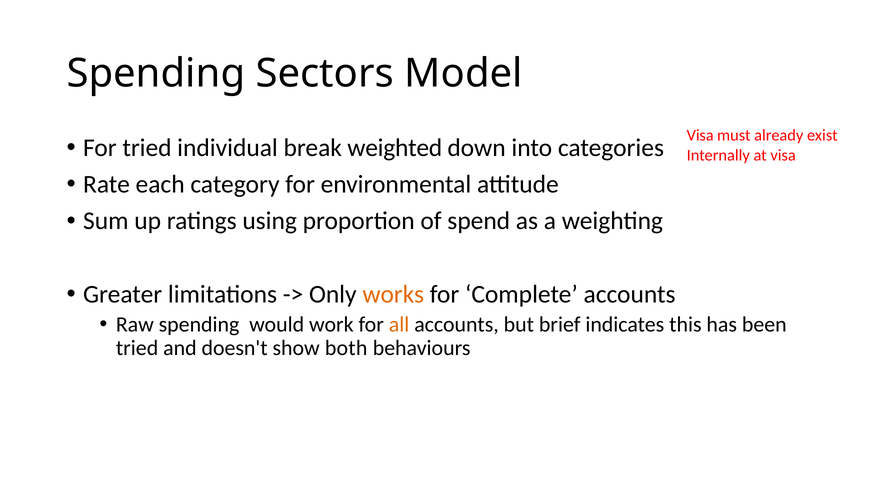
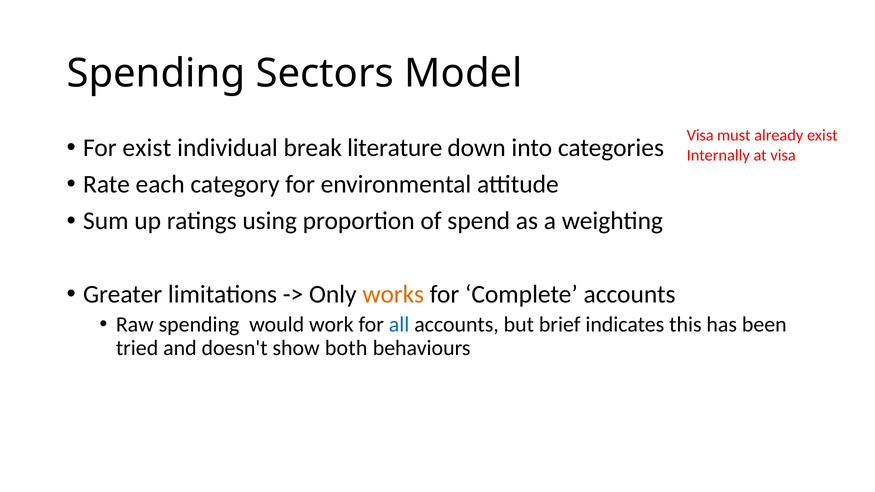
For tried: tried -> exist
weighted: weighted -> literature
all colour: orange -> blue
